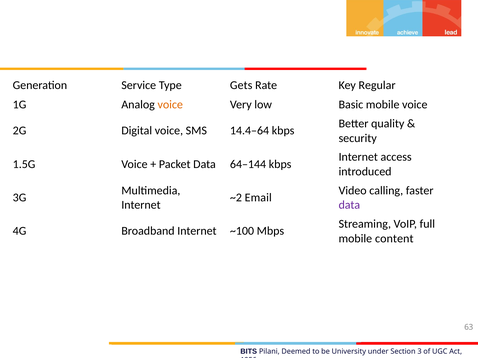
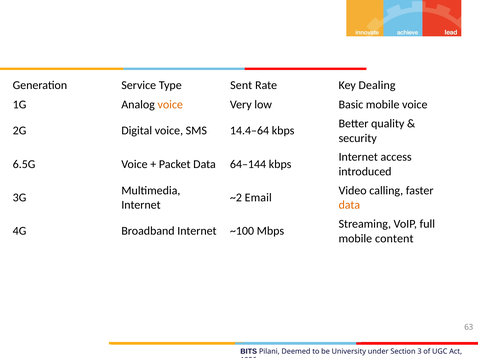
Gets: Gets -> Sent
Regular: Regular -> Dealing
1.5G: 1.5G -> 6.5G
data at (349, 205) colour: purple -> orange
